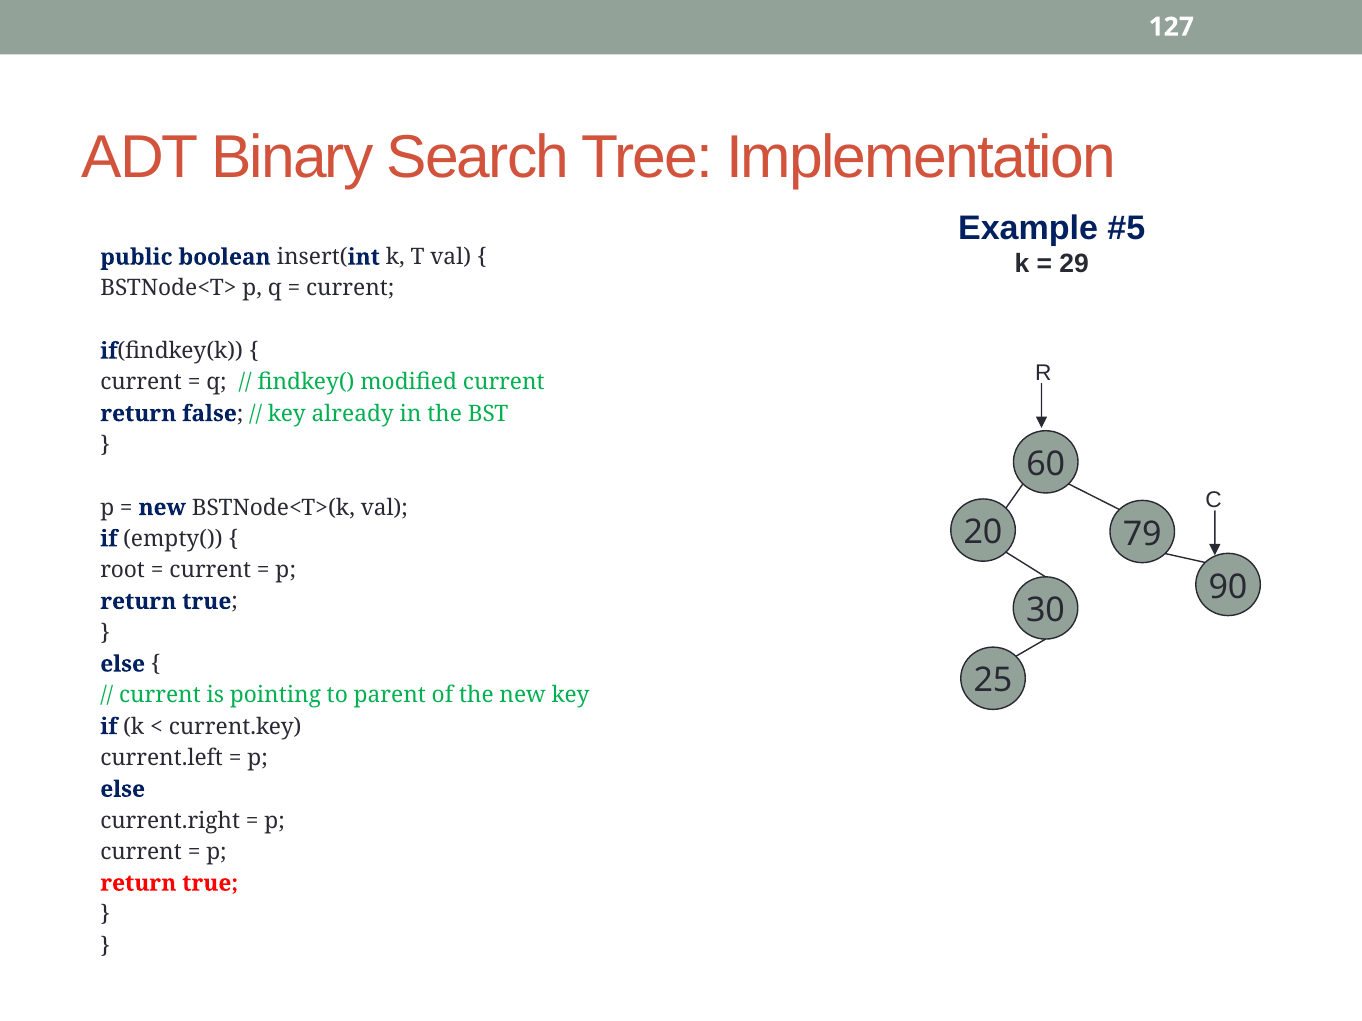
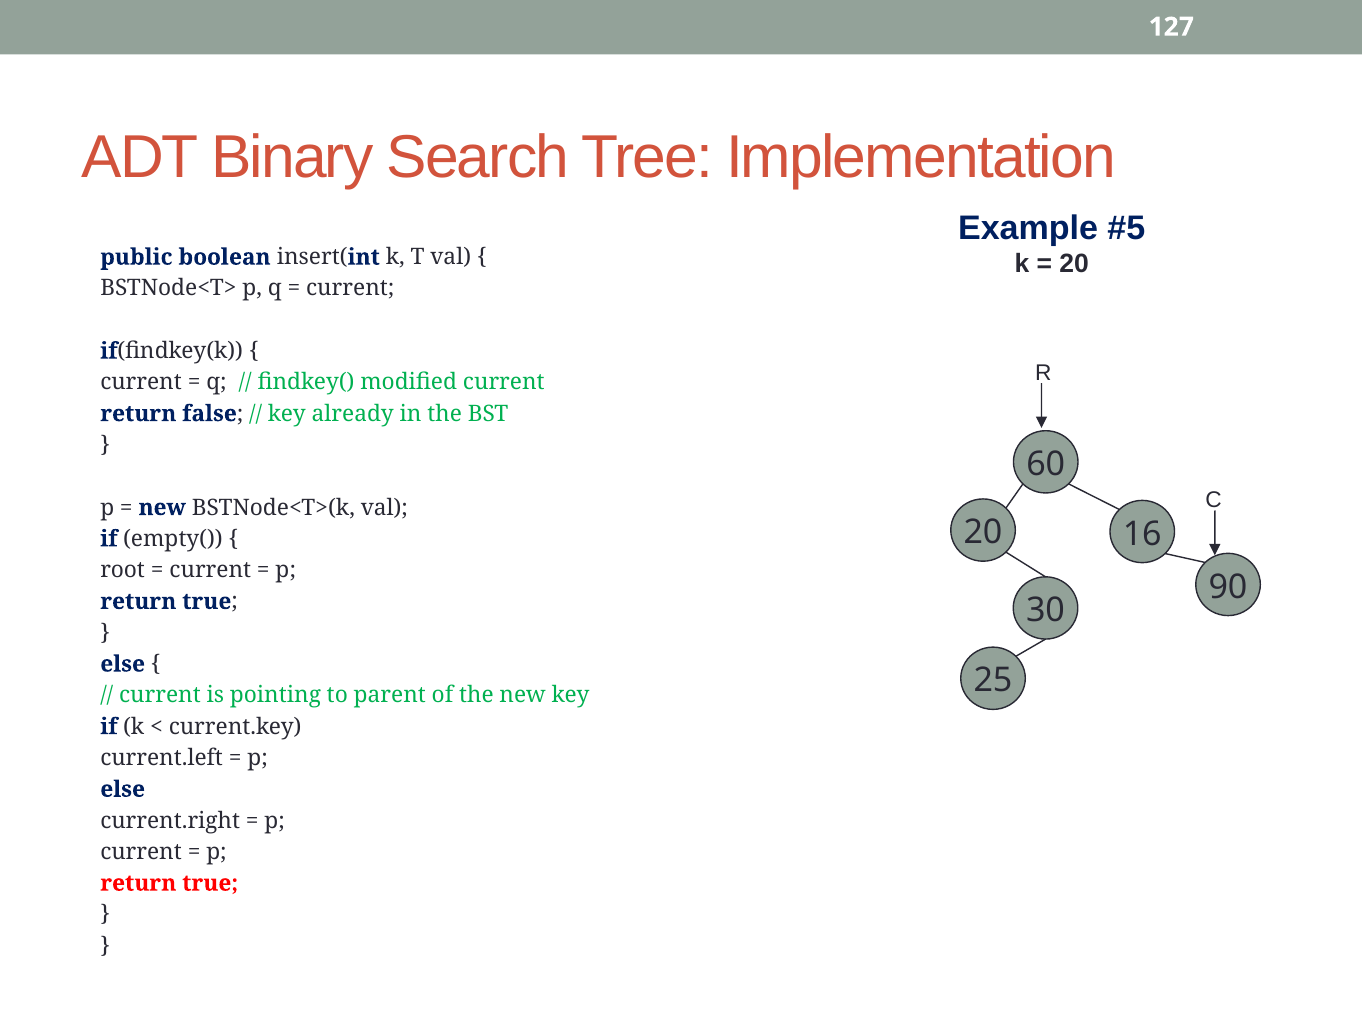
29 at (1074, 264): 29 -> 20
79: 79 -> 16
